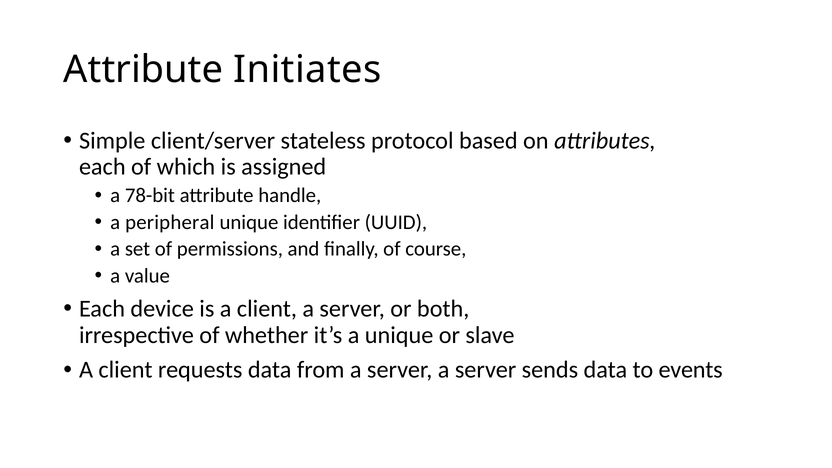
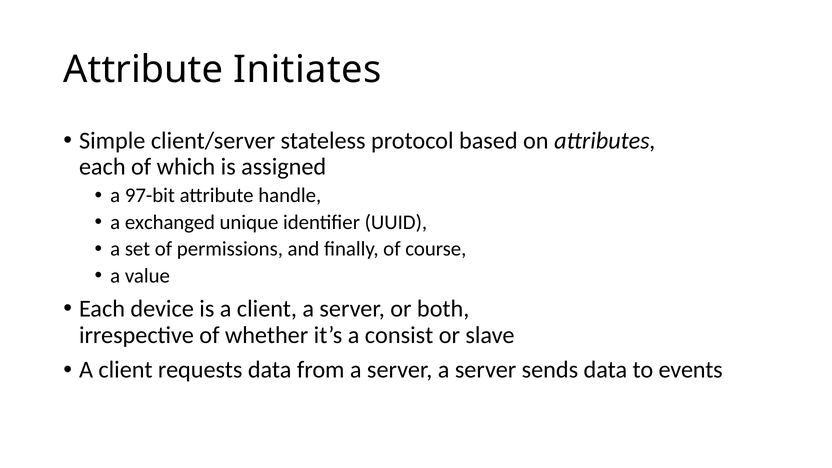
78-bit: 78-bit -> 97-bit
peripheral: peripheral -> exchanged
a unique: unique -> consist
